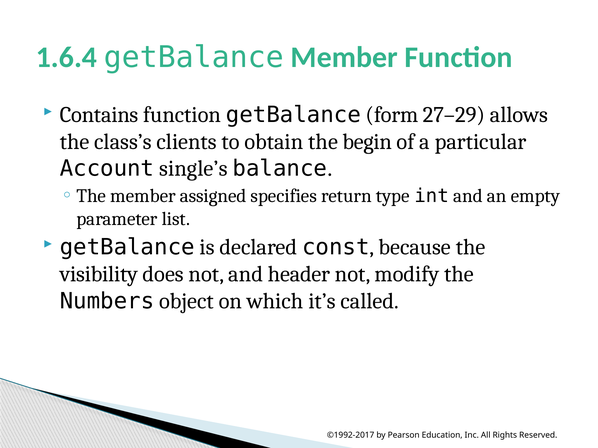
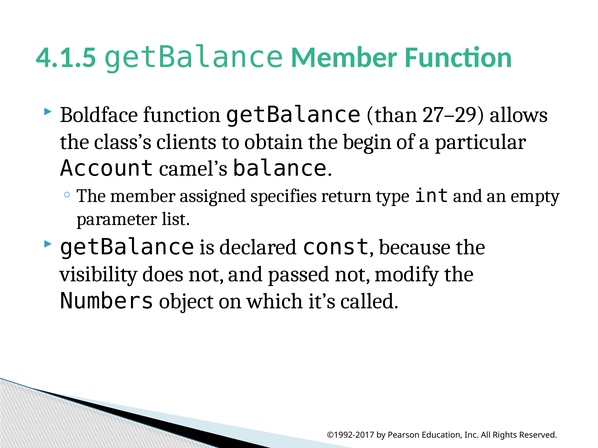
1.6.4: 1.6.4 -> 4.1.5
Contains: Contains -> Boldface
form: form -> than
single’s: single’s -> camel’s
header: header -> passed
